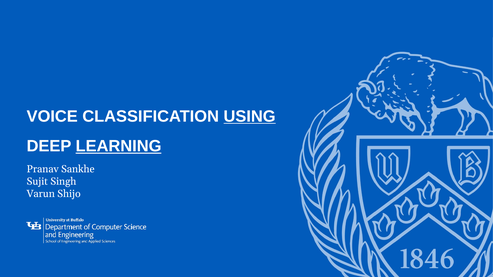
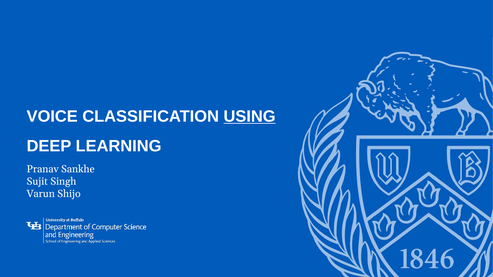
LEARNING underline: present -> none
